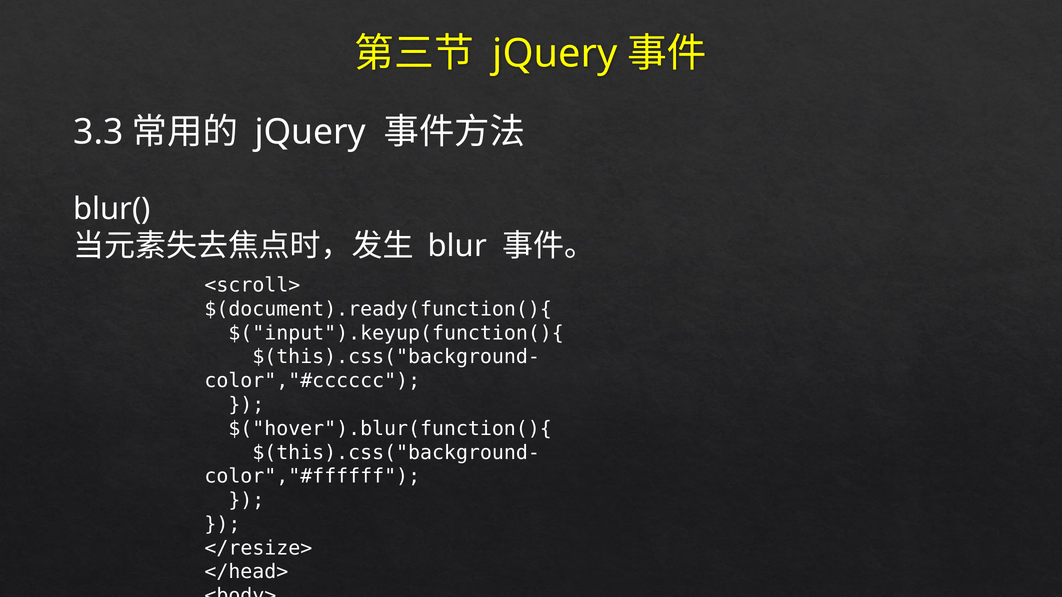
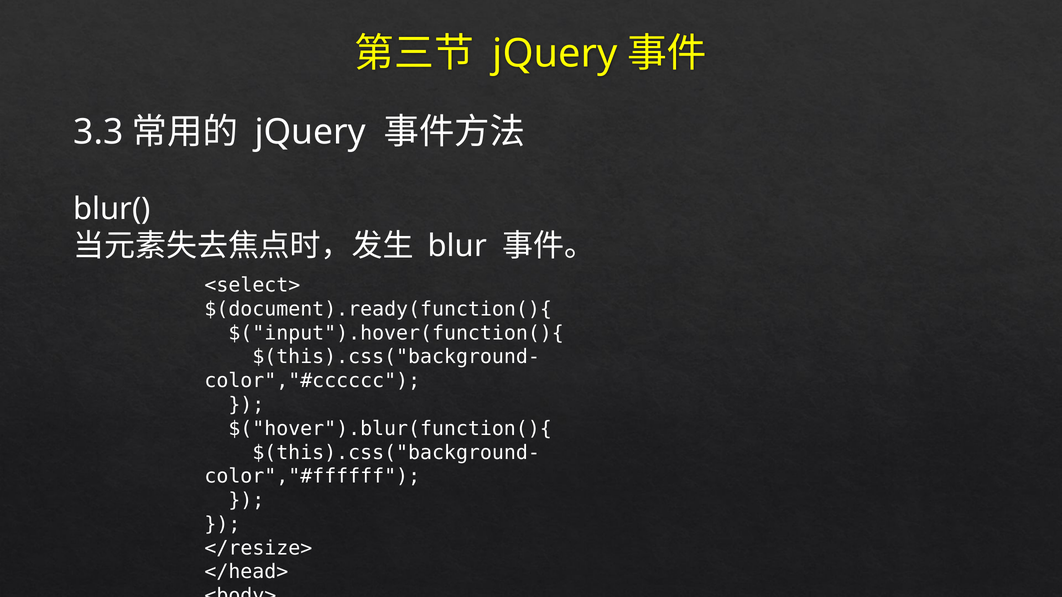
<scroll>: <scroll> -> <select>
$("input").keyup(function(){: $("input").keyup(function(){ -> $("input").hover(function(){
